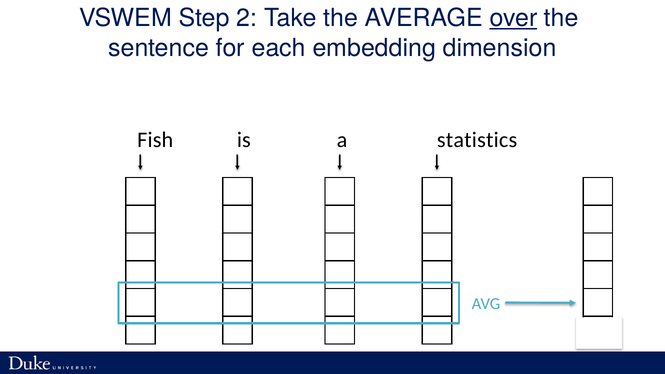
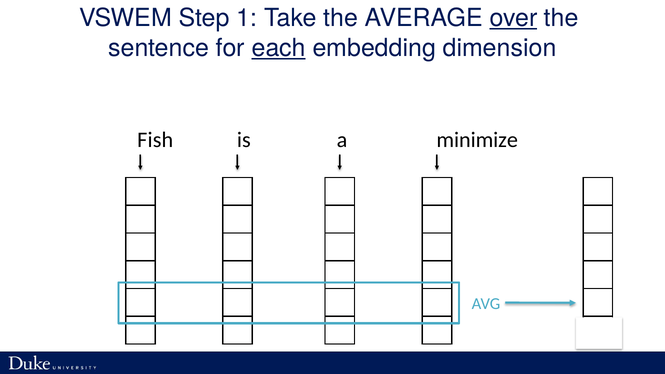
2: 2 -> 1
each underline: none -> present
statistics: statistics -> minimize
